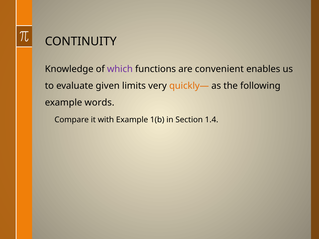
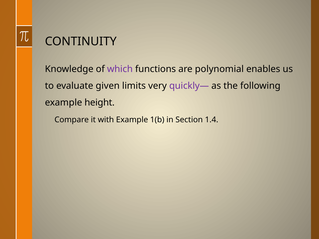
convenient: convenient -> polynomial
quickly— colour: orange -> purple
words: words -> height
